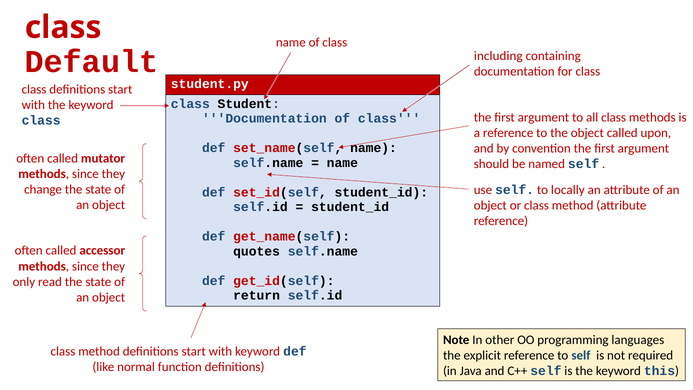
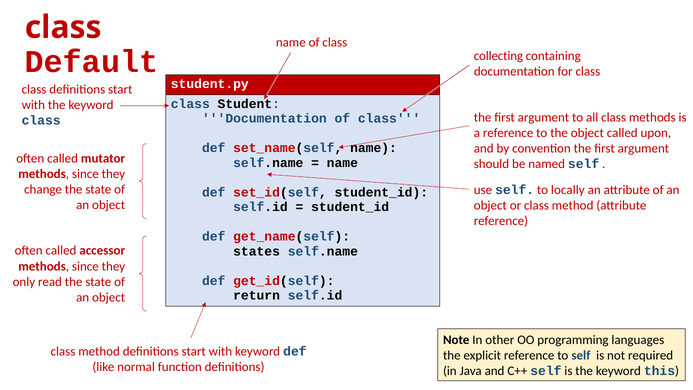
including: including -> collecting
quotes: quotes -> states
